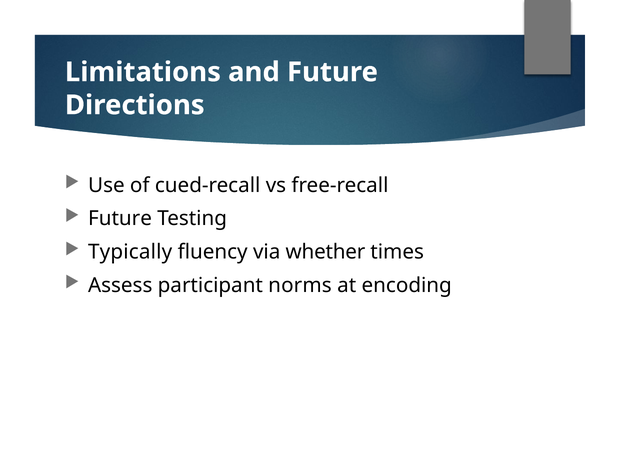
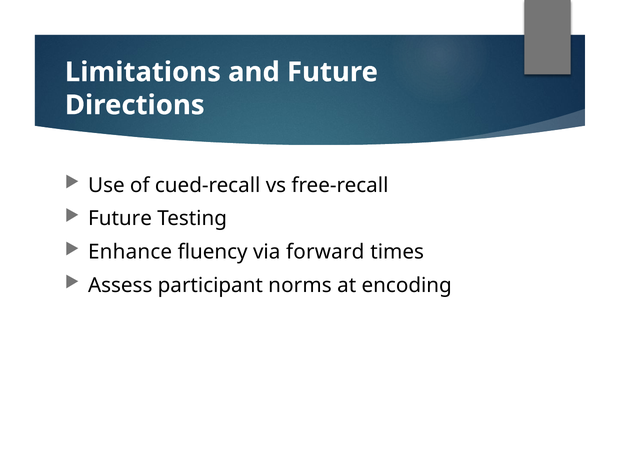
Typically: Typically -> Enhance
whether: whether -> forward
